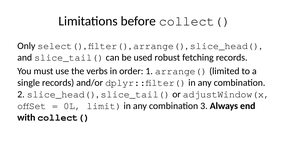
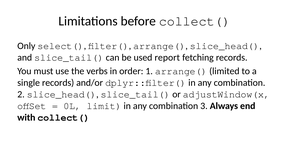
robust: robust -> report
